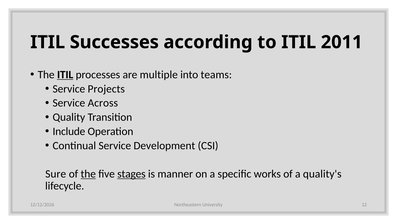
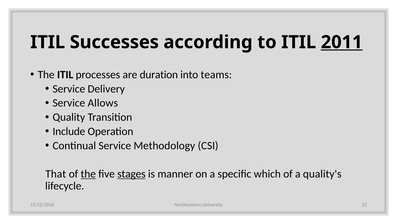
2011 underline: none -> present
ITIL at (65, 74) underline: present -> none
multiple: multiple -> duration
Projects: Projects -> Delivery
Across: Across -> Allows
Development: Development -> Methodology
Sure: Sure -> That
works: works -> which
